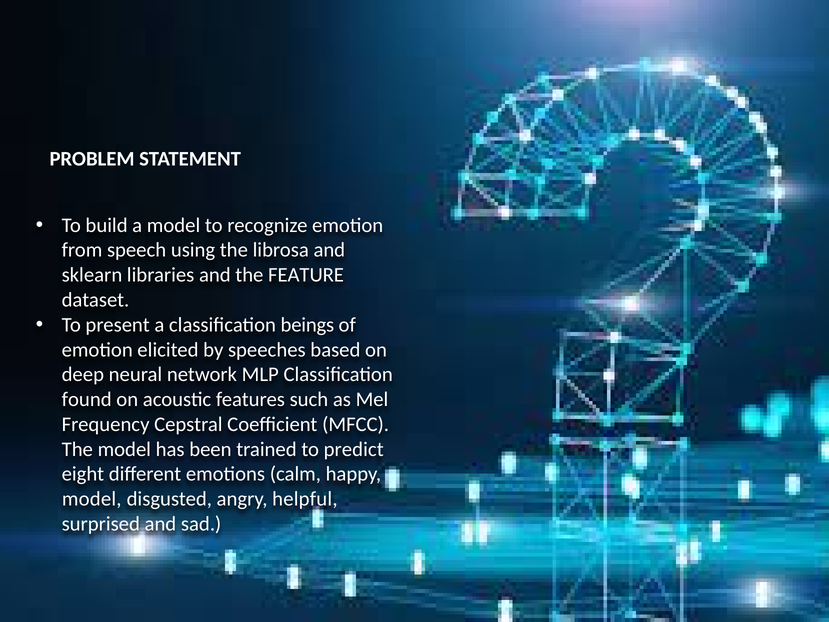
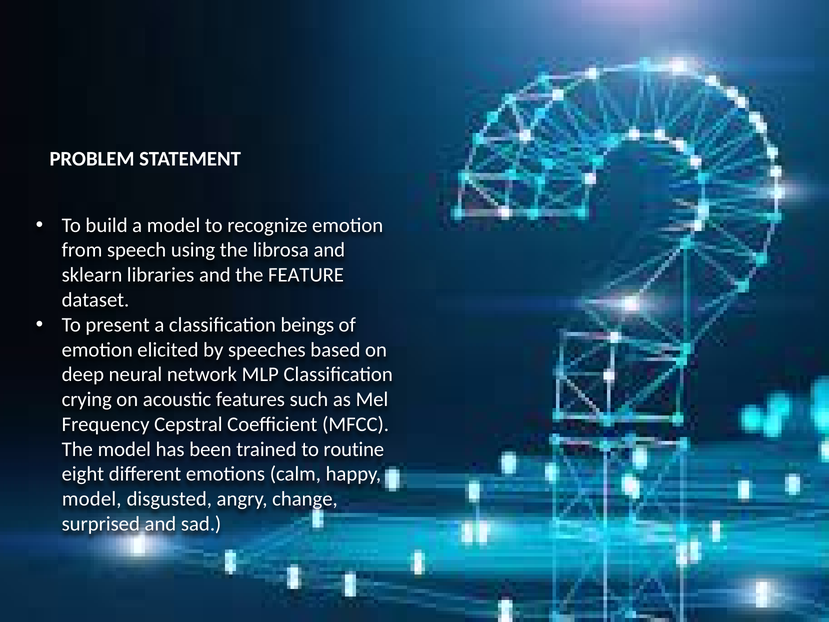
found: found -> crying
predict: predict -> routine
helpful: helpful -> change
